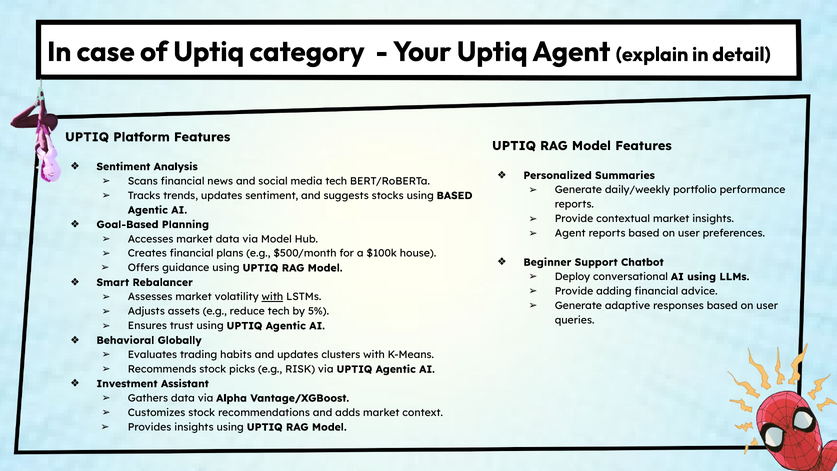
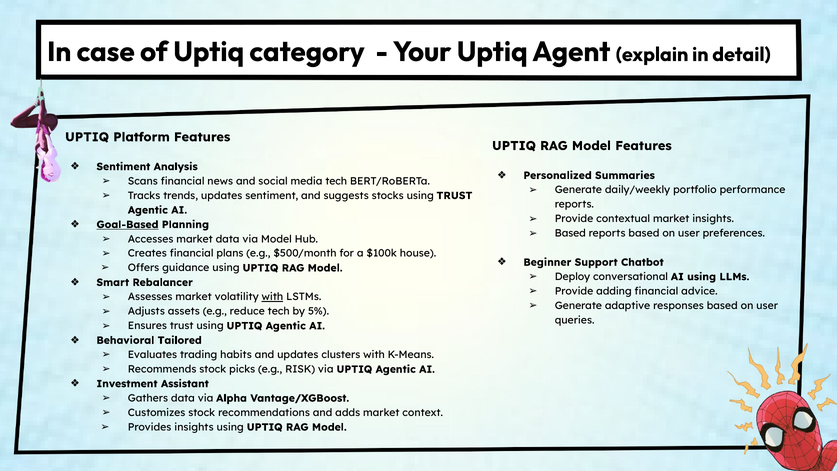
using BASED: BASED -> TRUST
Goal-Based underline: none -> present
Agent at (570, 233): Agent -> Based
Globally: Globally -> Tailored
